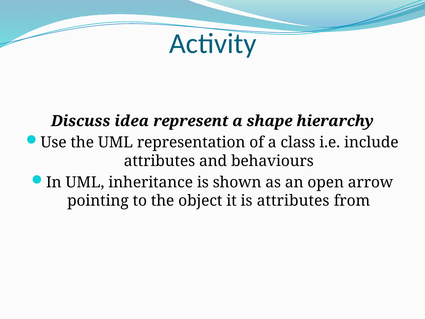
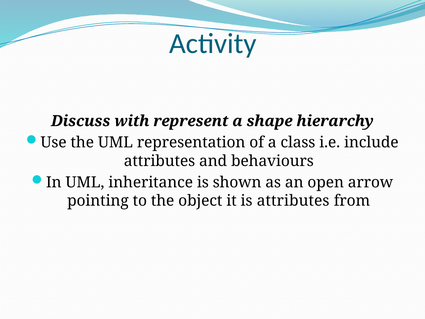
idea: idea -> with
